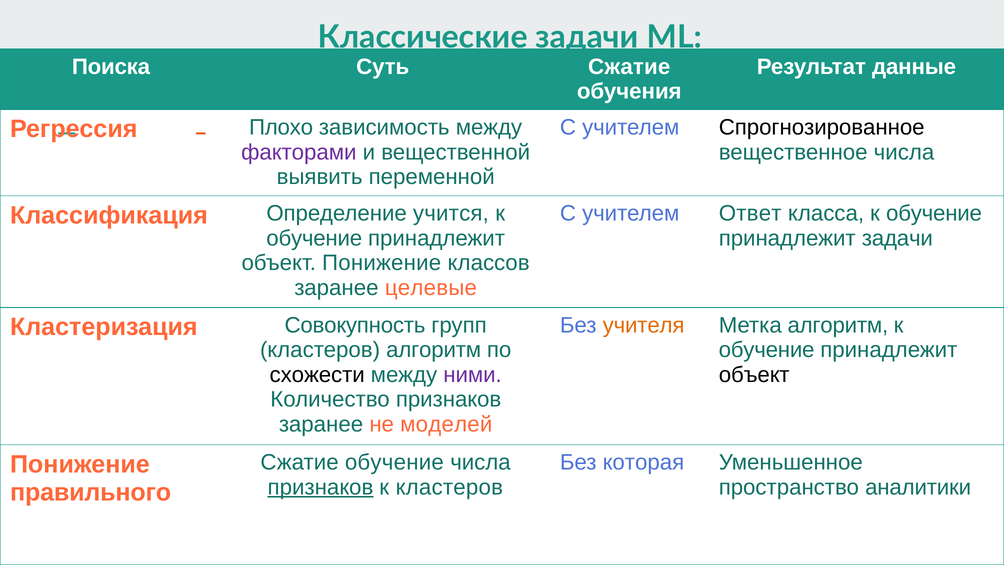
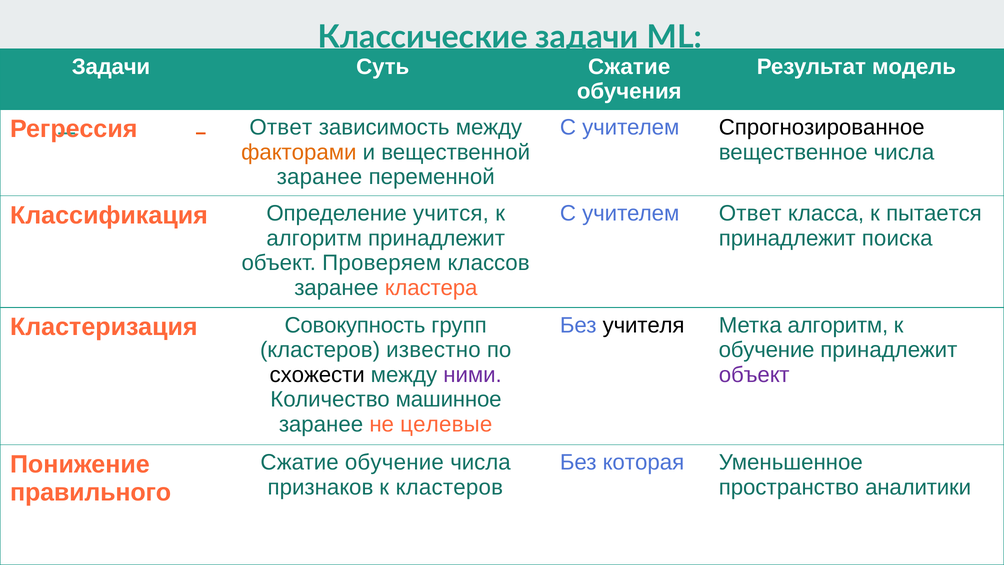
Поиска at (111, 67): Поиска -> Задачи
данные: данные -> модель
Регрессия Плохо: Плохо -> Ответ
факторами colour: purple -> orange
выявить at (320, 177): выявить -> заранее
класса к обучение: обучение -> пытается
обучение at (314, 238): обучение -> алгоритм
принадлежит задачи: задачи -> поиска
Понижение at (382, 263): Понижение -> Проверяем
целевые: целевые -> кластера
учителя colour: orange -> black
кластеров алгоритм: алгоритм -> известно
объект at (754, 375) colour: black -> purple
Количество признаков: признаков -> машинное
моделей: моделей -> целевые
признаков at (320, 487) underline: present -> none
